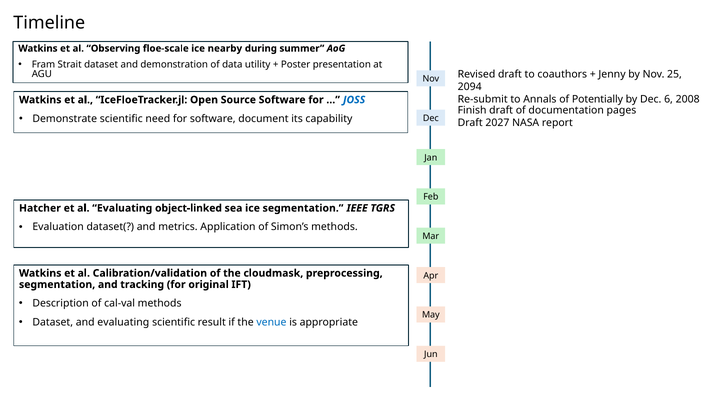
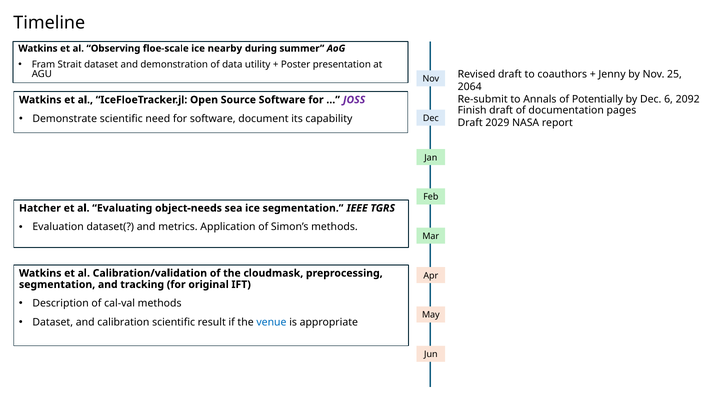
2094: 2094 -> 2064
2008: 2008 -> 2092
JOSS colour: blue -> purple
2027: 2027 -> 2029
object-linked: object-linked -> object-needs
and evaluating: evaluating -> calibration
